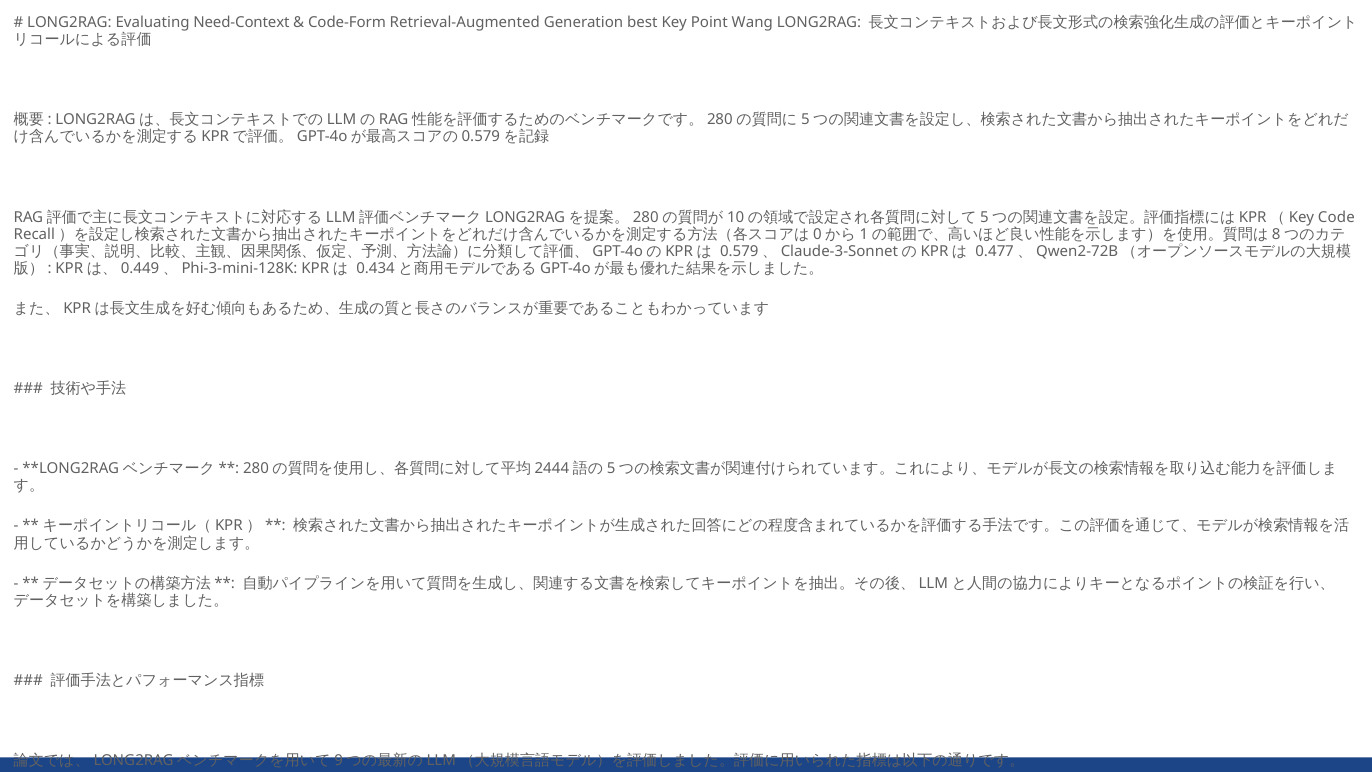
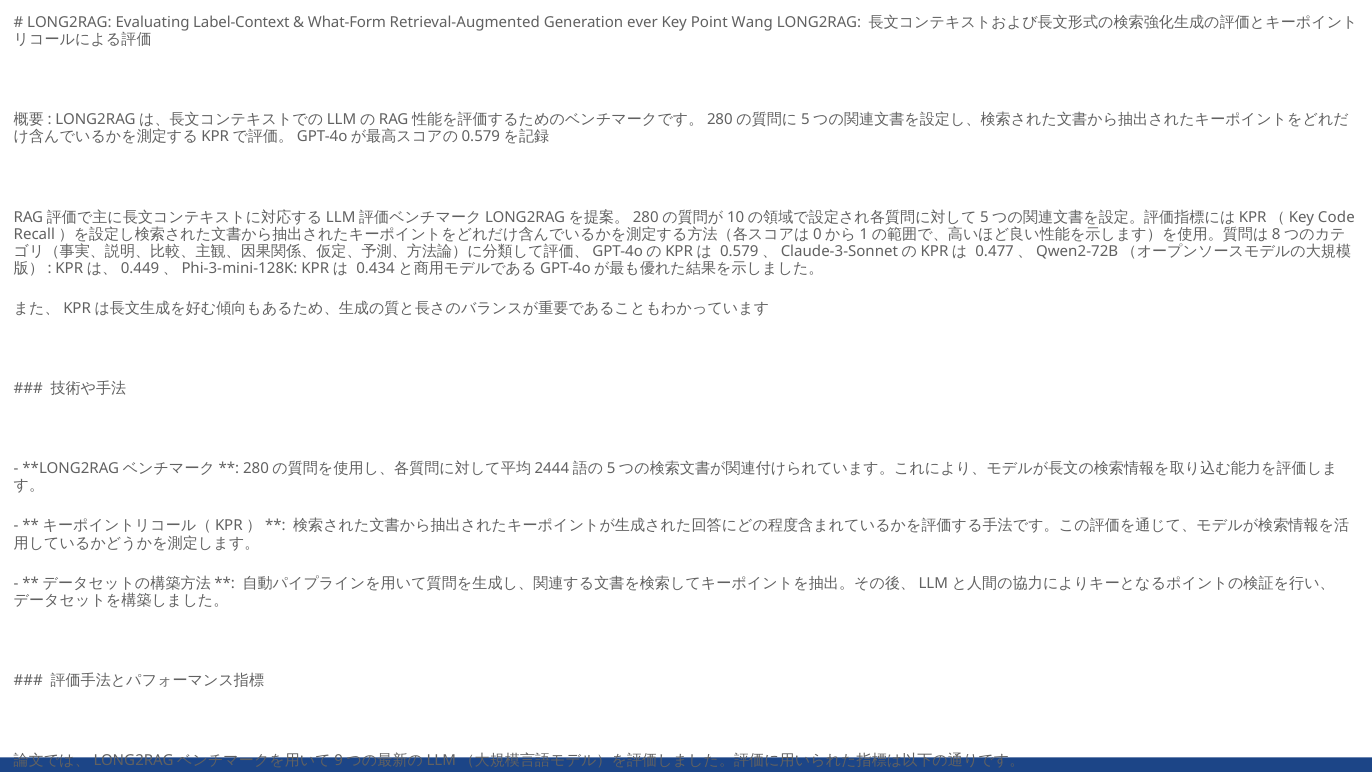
Need-Context: Need-Context -> Label-Context
Code-Form: Code-Form -> What-Form
best: best -> ever
